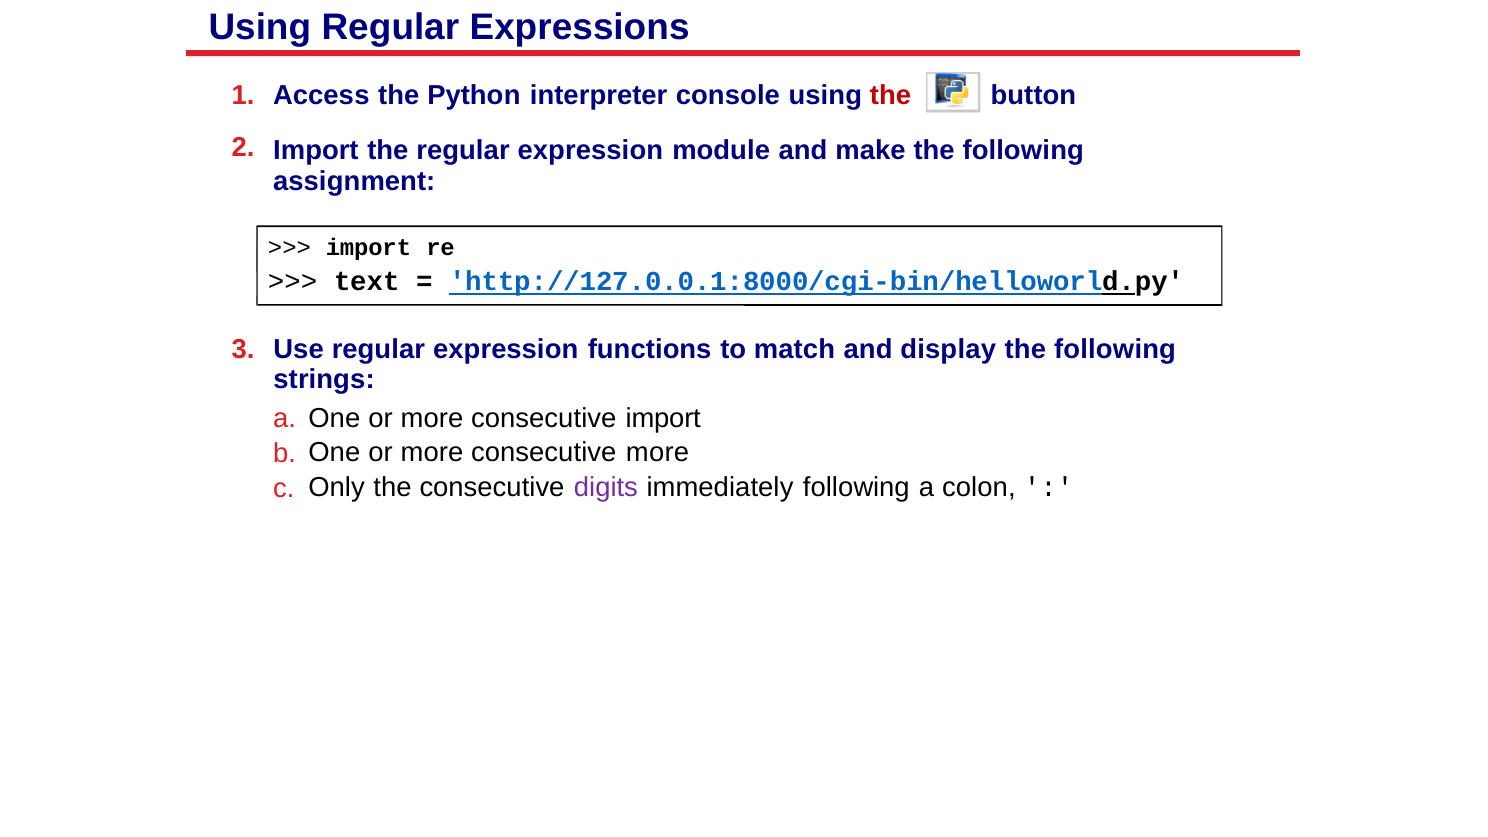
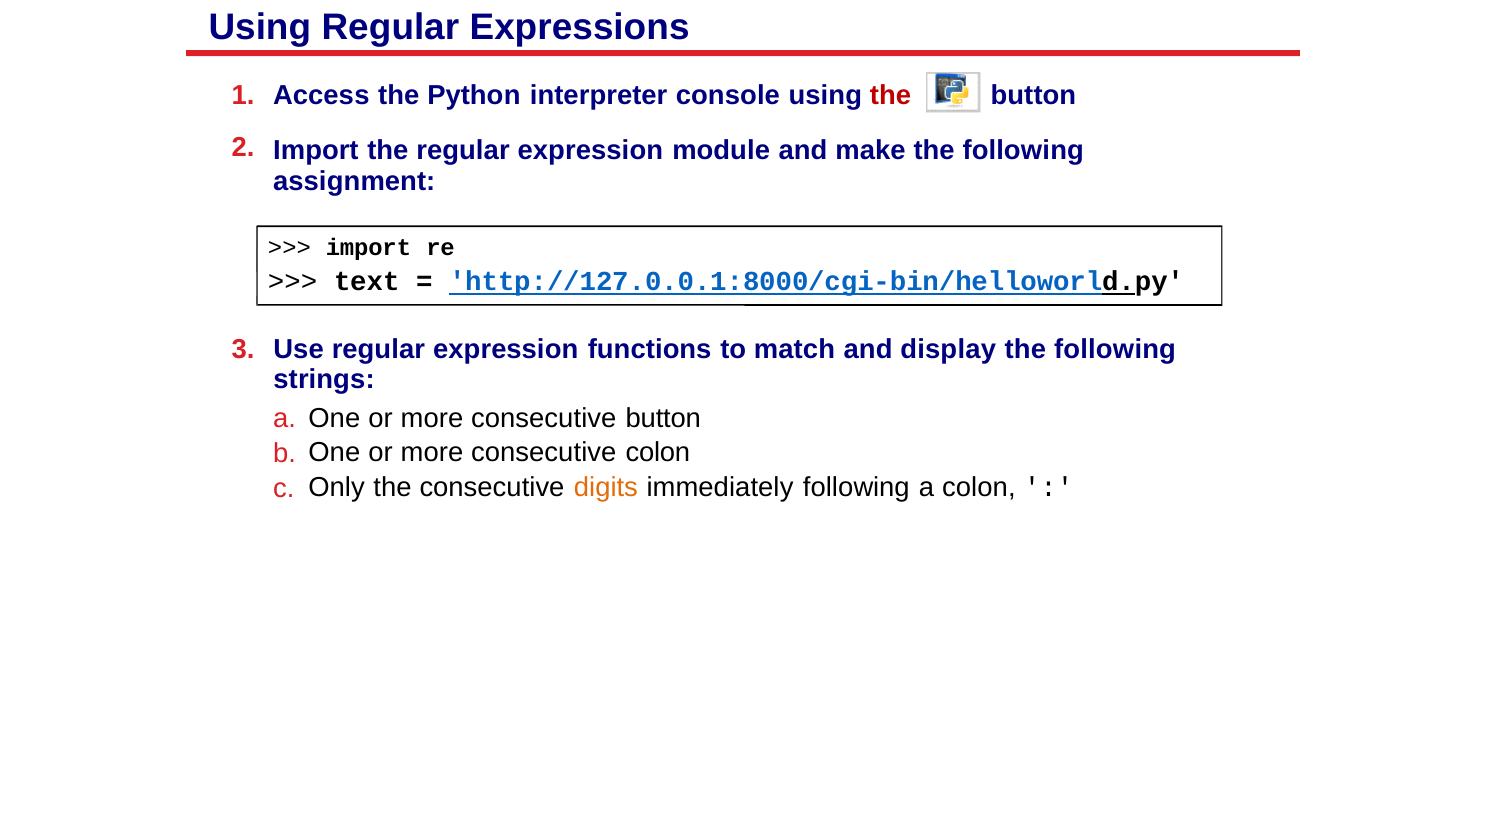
consecutive import: import -> button
consecutive more: more -> colon
digits colour: purple -> orange
